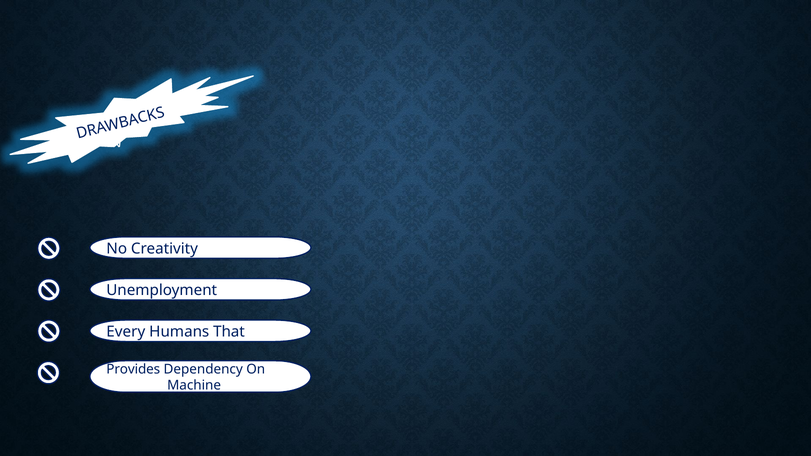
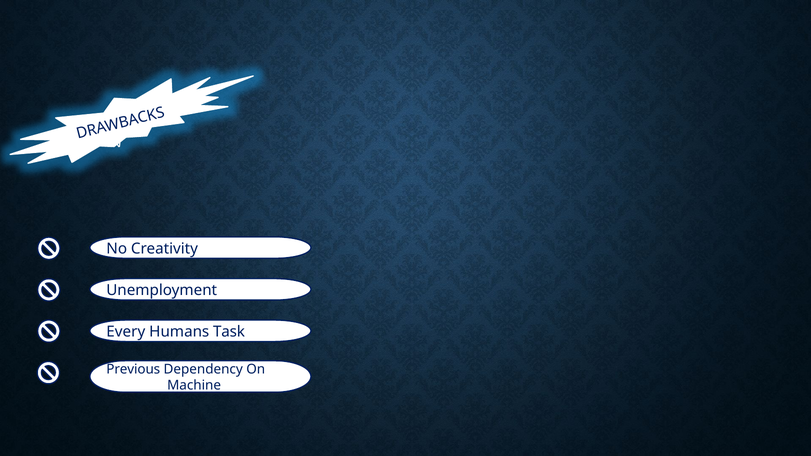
That: That -> Task
Provides: Provides -> Previous
